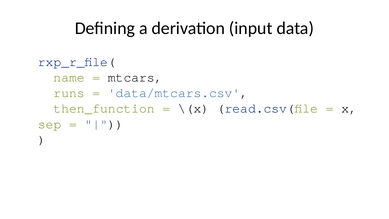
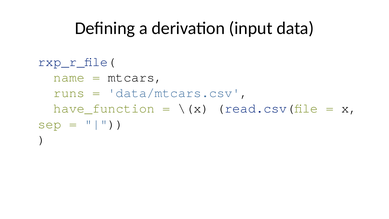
then_function: then_function -> have_function
